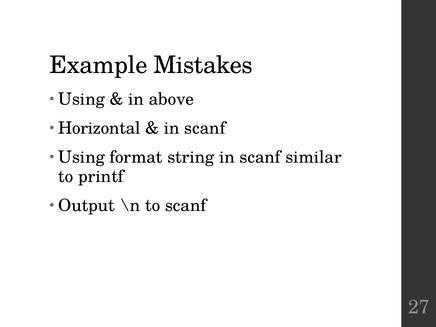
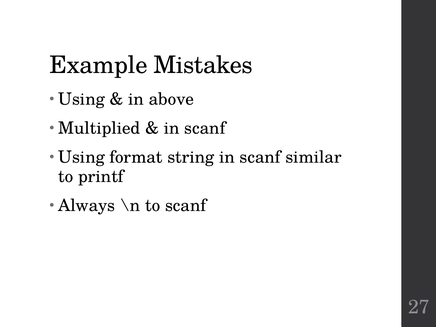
Horizontal: Horizontal -> Multiplied
Output: Output -> Always
